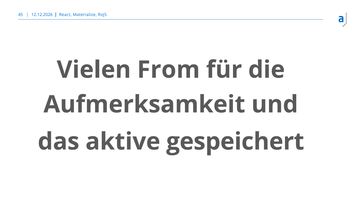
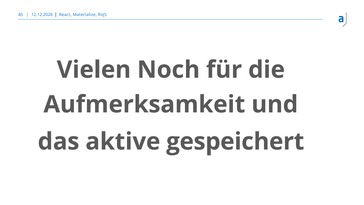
From: From -> Noch
